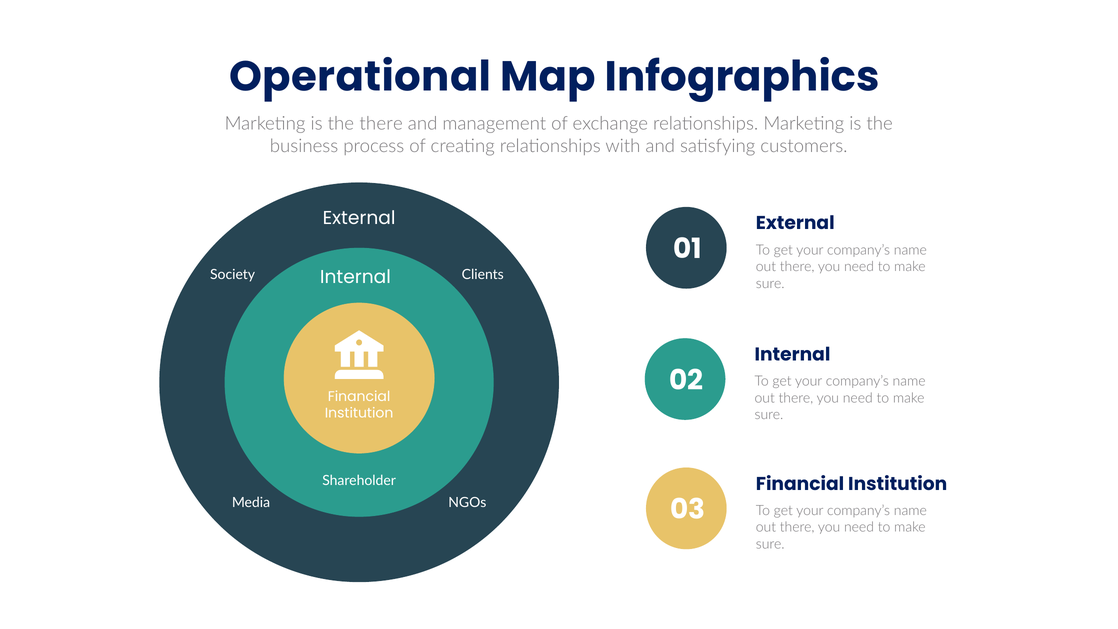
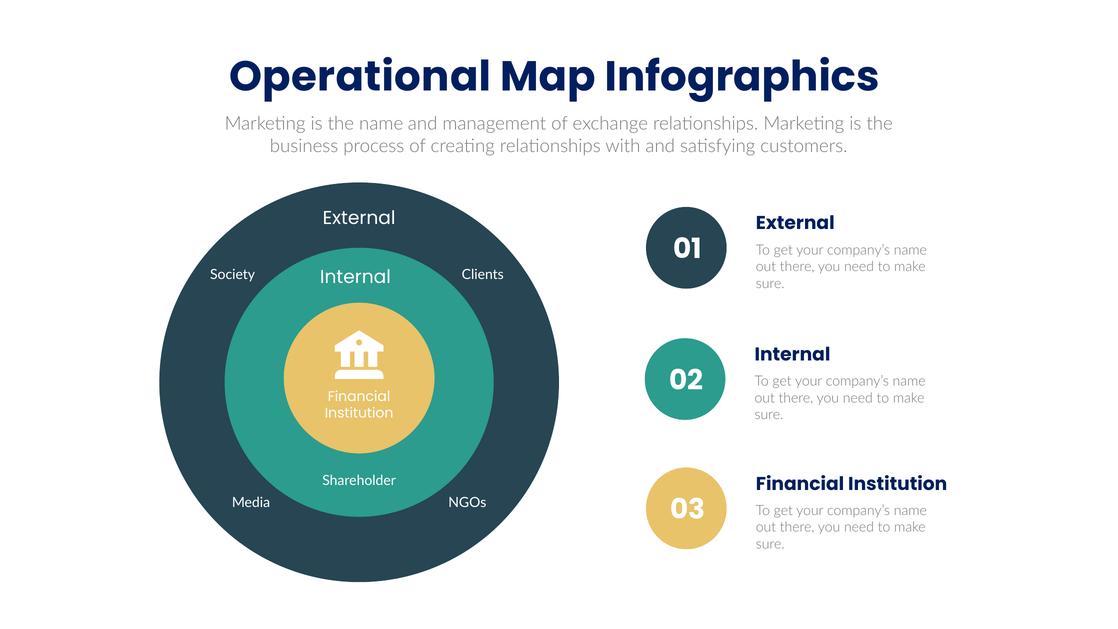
the there: there -> name
